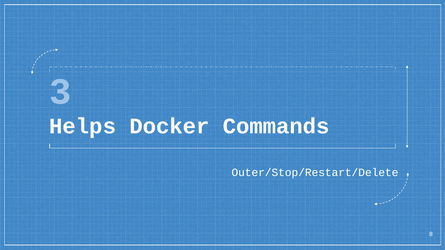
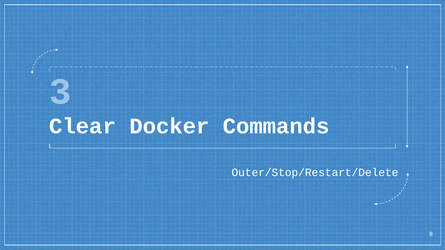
Helps: Helps -> Clear
